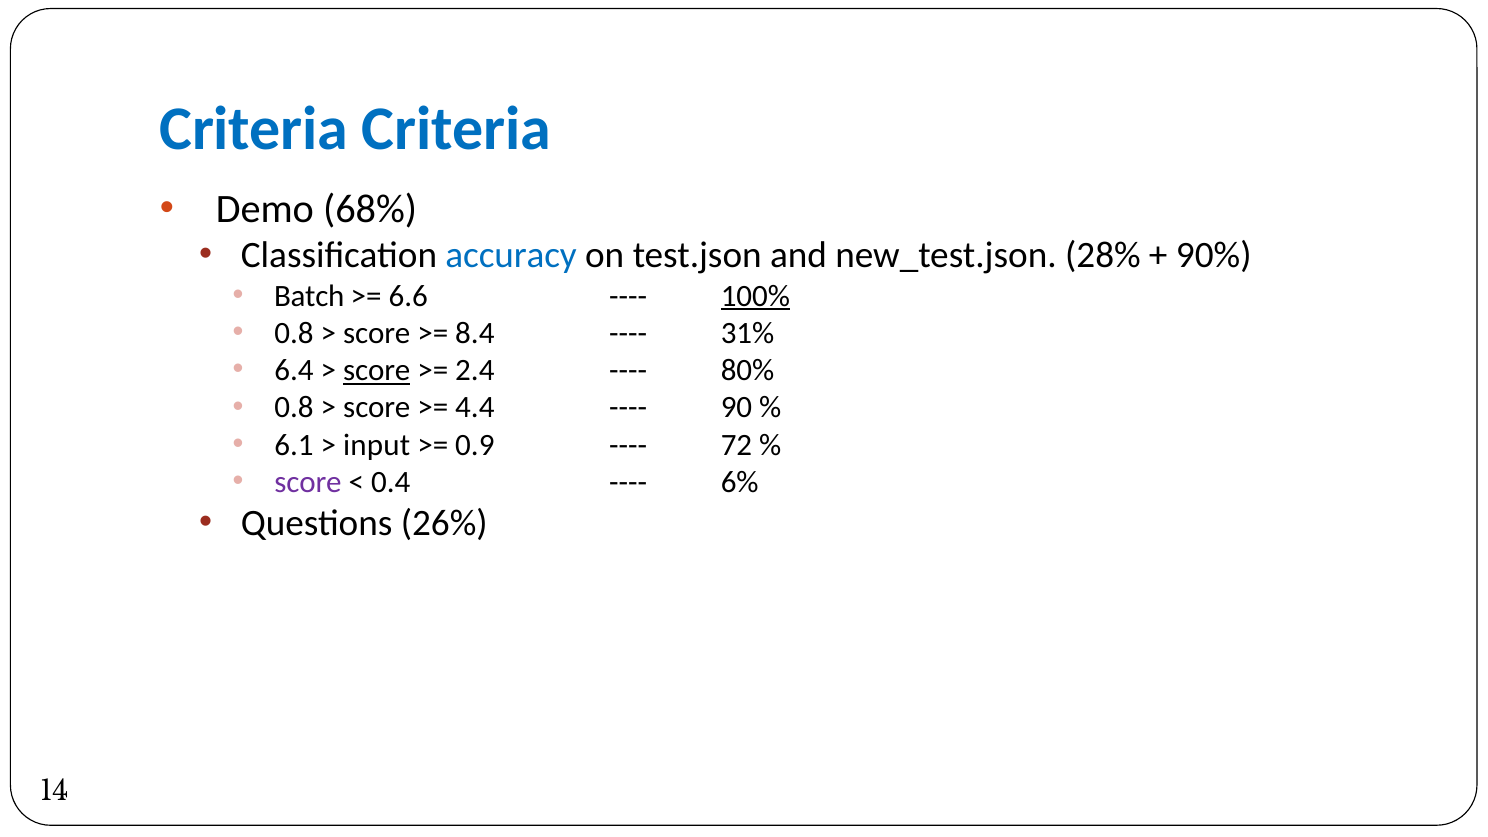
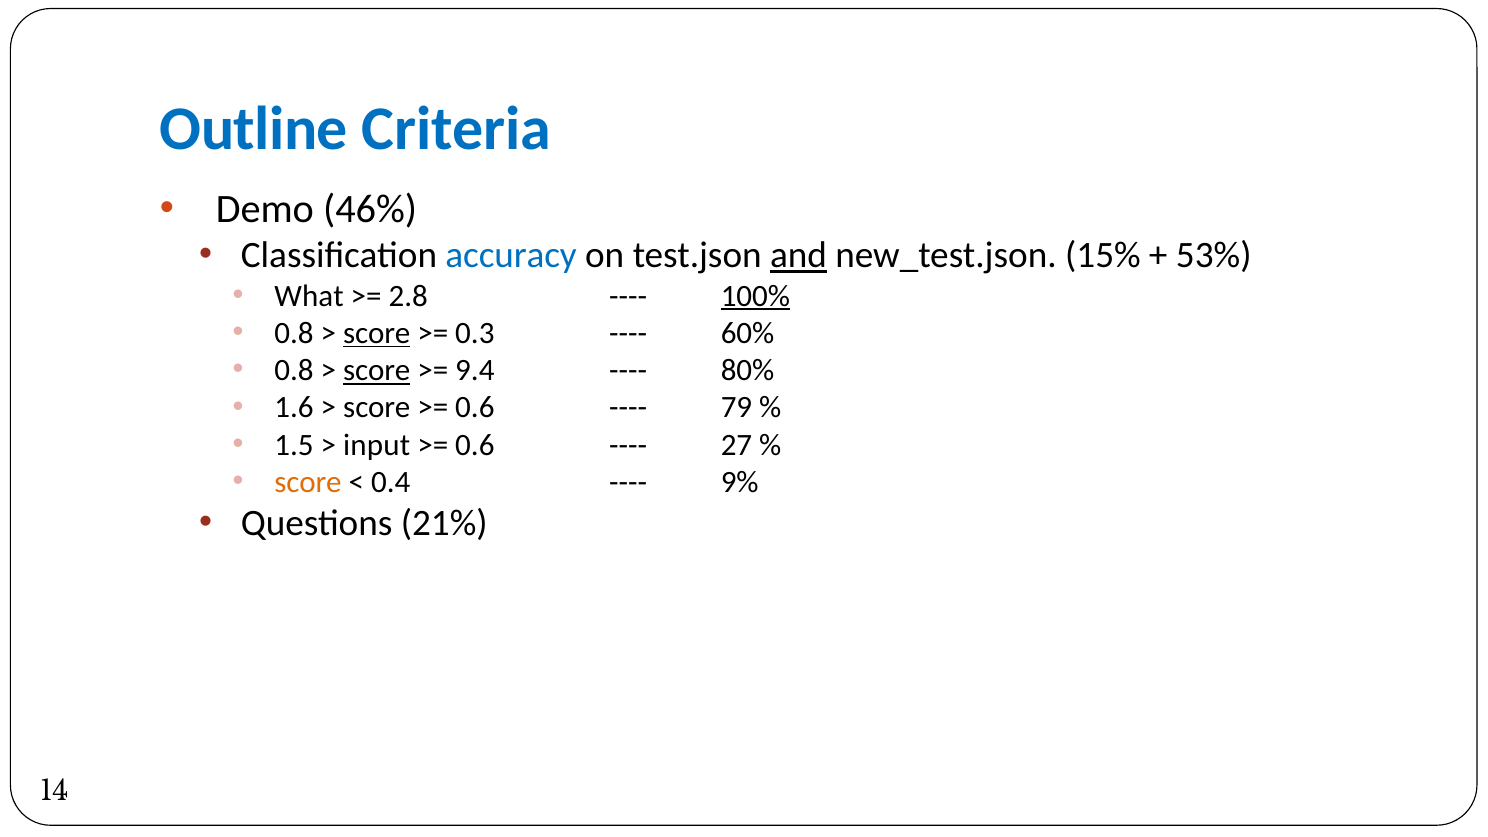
Criteria at (254, 129): Criteria -> Outline
68%: 68% -> 46%
and underline: none -> present
28%: 28% -> 15%
90%: 90% -> 53%
Batch: Batch -> What
6.6: 6.6 -> 2.8
score at (377, 333) underline: none -> present
8.4: 8.4 -> 0.3
31%: 31% -> 60%
6.4 at (294, 370): 6.4 -> 0.8
2.4: 2.4 -> 9.4
0.8 at (294, 408): 0.8 -> 1.6
4.4 at (475, 408): 4.4 -> 0.6
90: 90 -> 79
6.1: 6.1 -> 1.5
0.9 at (475, 445): 0.9 -> 0.6
72: 72 -> 27
score at (308, 482) colour: purple -> orange
6%: 6% -> 9%
26%: 26% -> 21%
